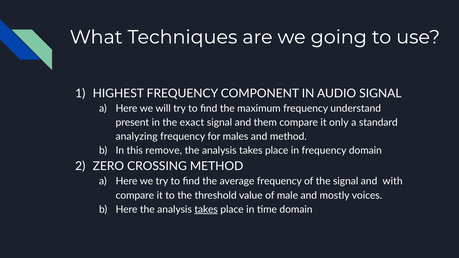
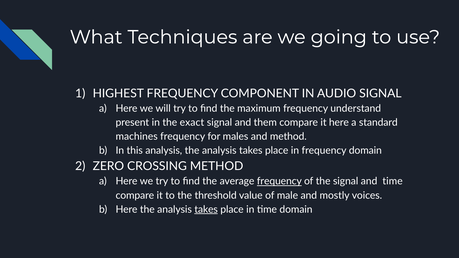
it only: only -> here
analyzing: analyzing -> machines
this remove: remove -> analysis
frequency at (279, 181) underline: none -> present
and with: with -> time
